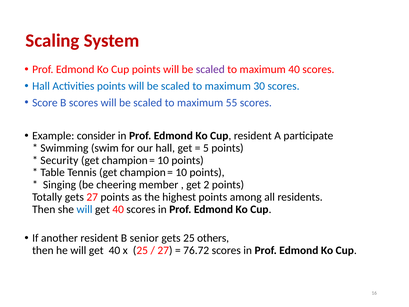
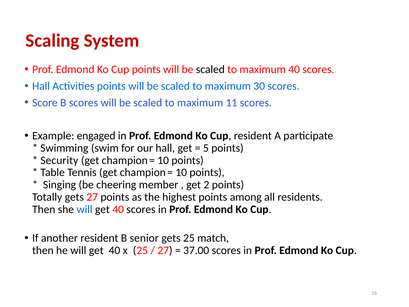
scaled at (210, 69) colour: purple -> black
55: 55 -> 11
consider: consider -> engaged
others: others -> match
76.72: 76.72 -> 37.00
